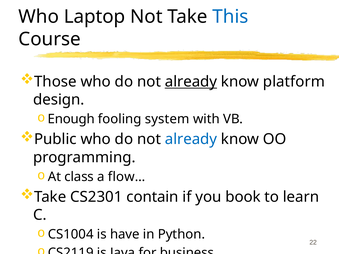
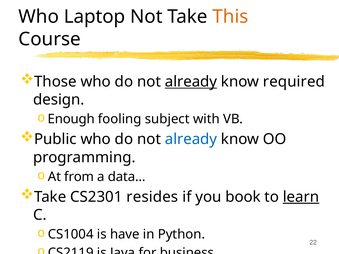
This colour: blue -> orange
platform: platform -> required
system: system -> subject
class: class -> from
flow…: flow… -> data…
contain: contain -> resides
learn underline: none -> present
